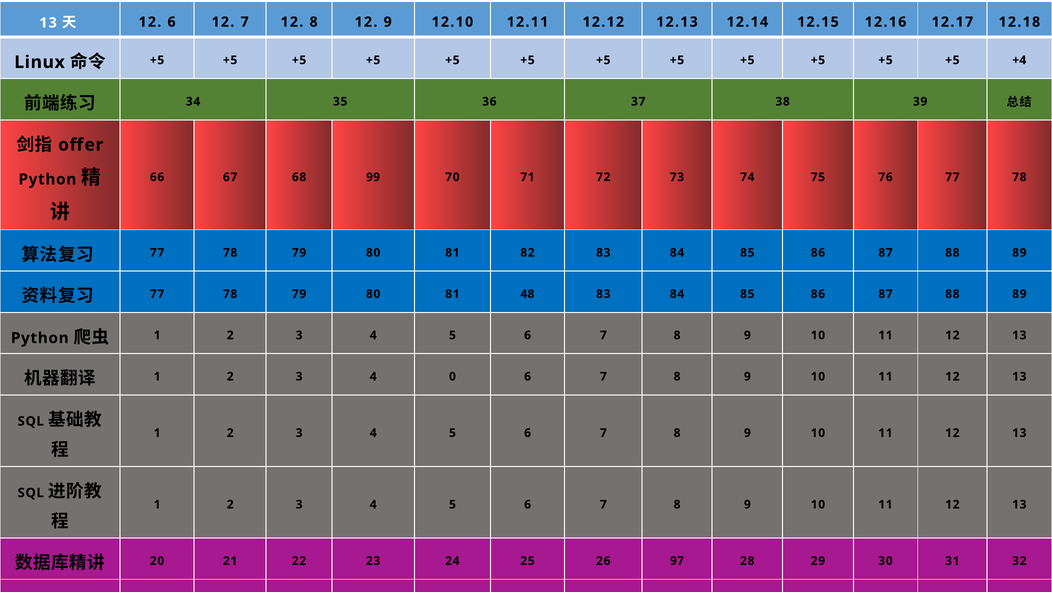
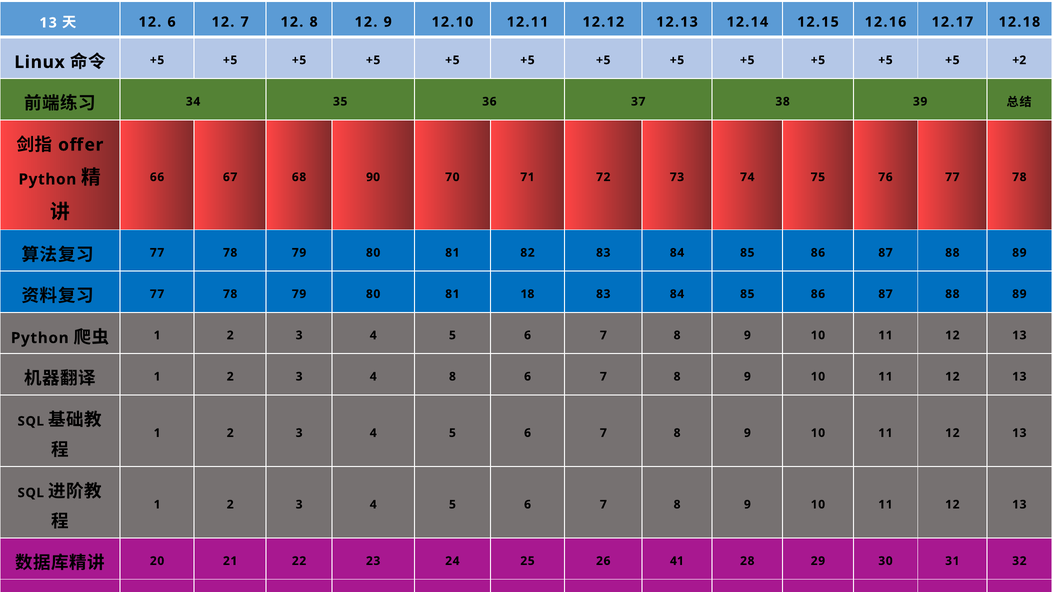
+4: +4 -> +2
68 99: 99 -> 90
48: 48 -> 18
4 0: 0 -> 8
97: 97 -> 41
